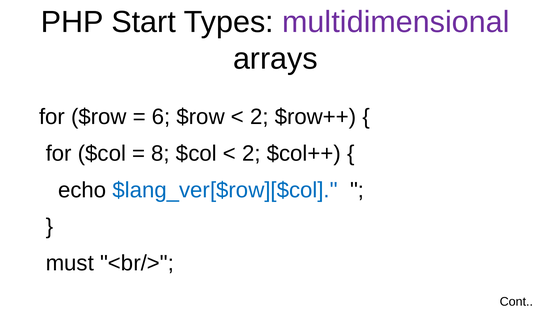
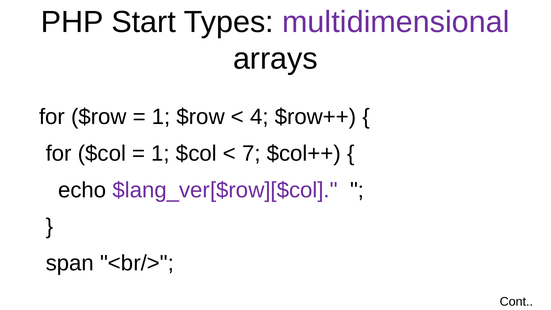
6 at (161, 117): 6 -> 1
2 at (259, 117): 2 -> 4
8 at (161, 153): 8 -> 1
2 at (251, 153): 2 -> 7
$lang_ver[$row][$col colour: blue -> purple
must: must -> span
